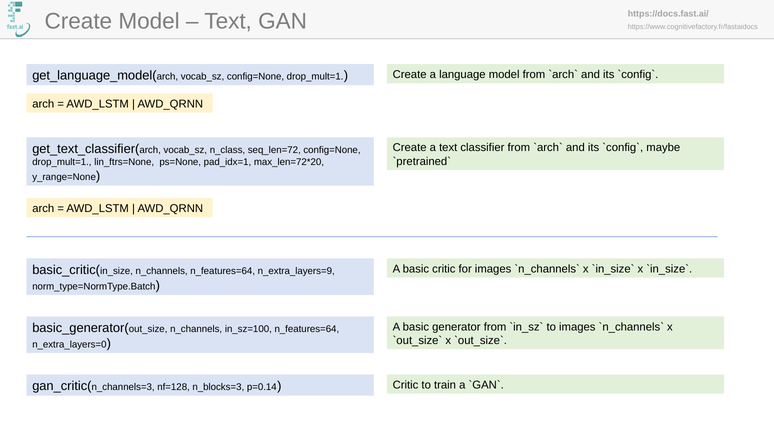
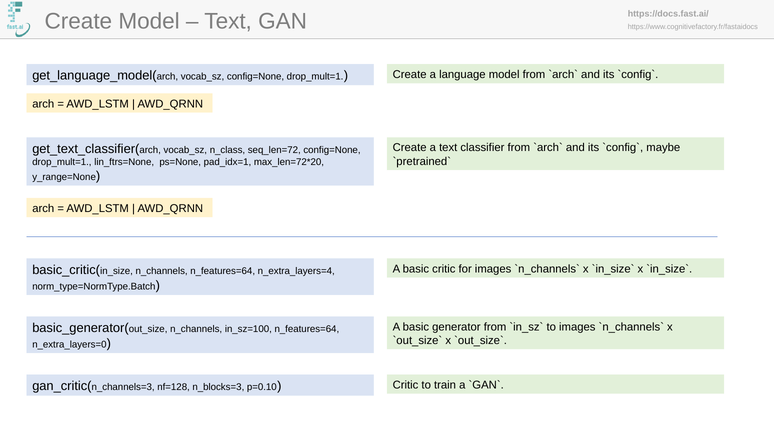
n_extra_layers=9: n_extra_layers=9 -> n_extra_layers=4
p=0.14: p=0.14 -> p=0.10
